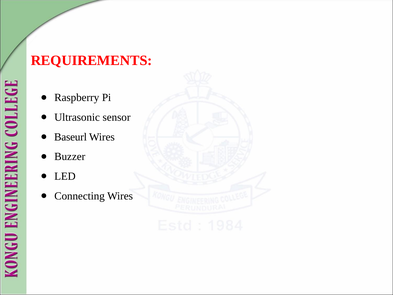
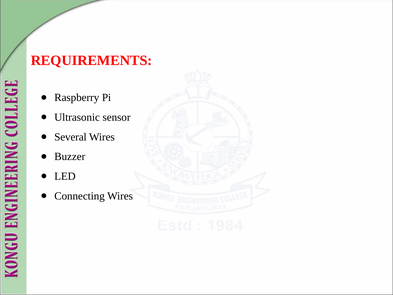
Baseurl: Baseurl -> Several
